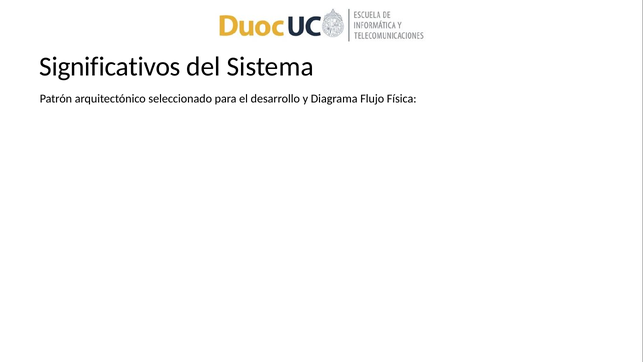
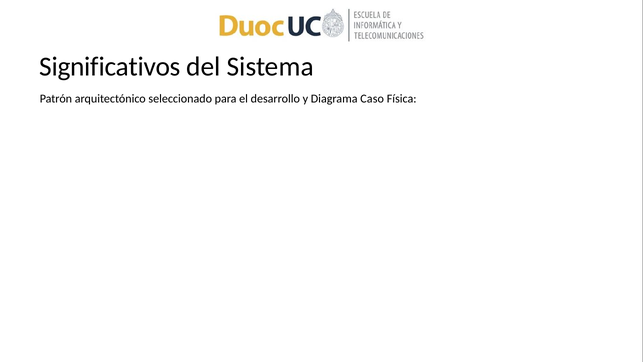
Flujo: Flujo -> Caso
